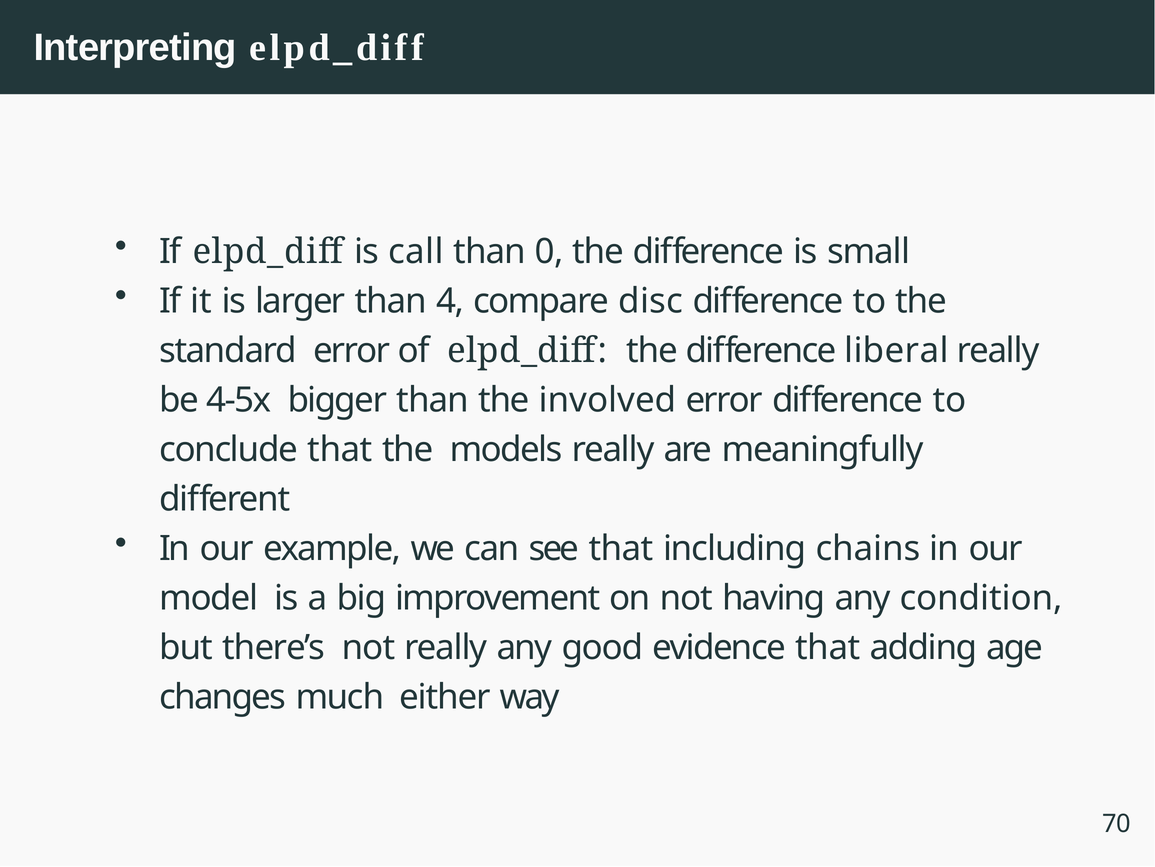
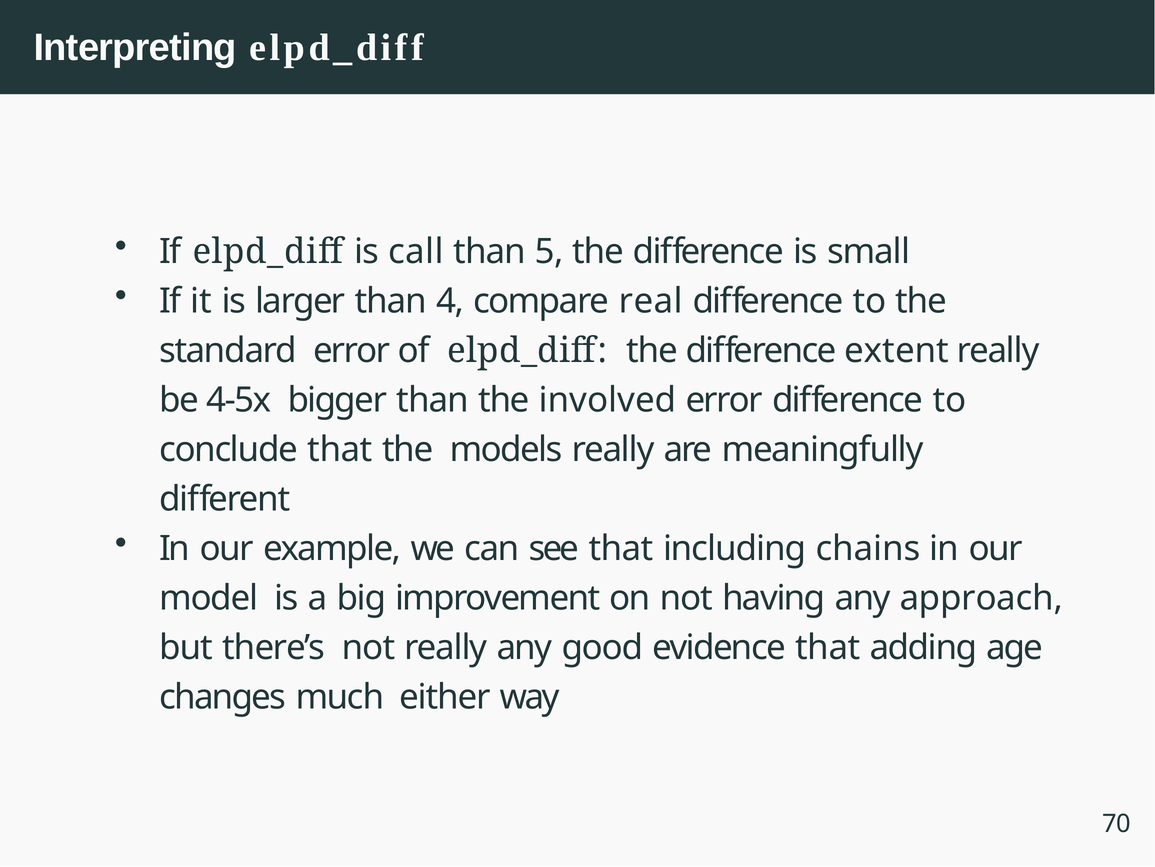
0: 0 -> 5
disc: disc -> real
liberal: liberal -> extent
condition: condition -> approach
